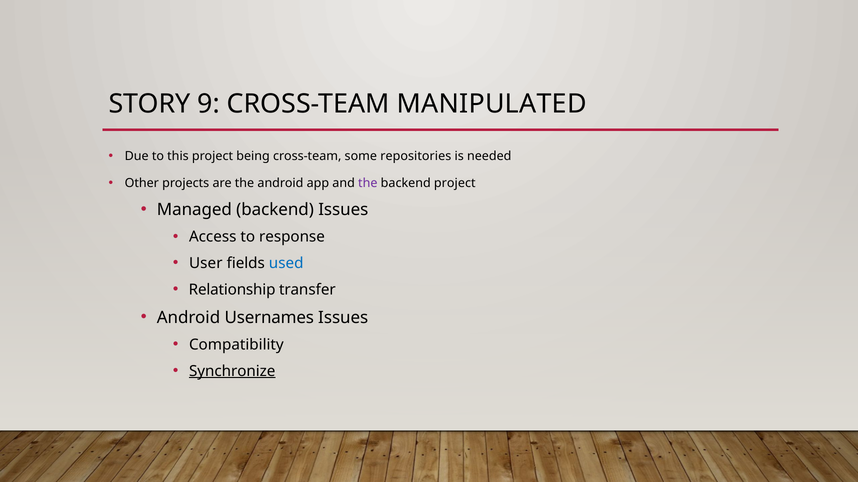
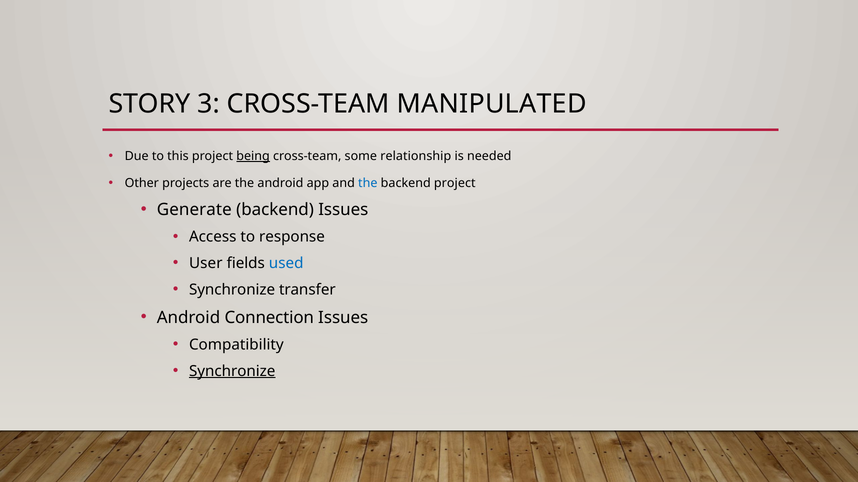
9: 9 -> 3
being underline: none -> present
repositories: repositories -> relationship
the at (368, 183) colour: purple -> blue
Managed: Managed -> Generate
Relationship at (232, 290): Relationship -> Synchronize
Usernames: Usernames -> Connection
